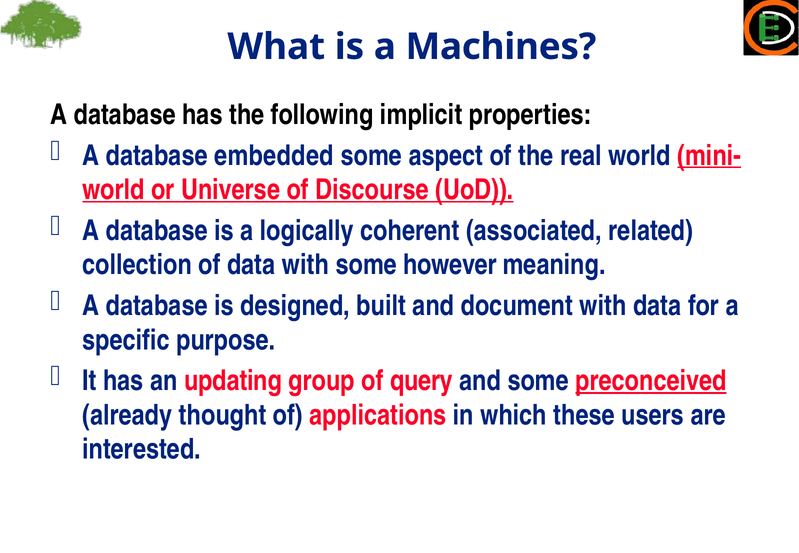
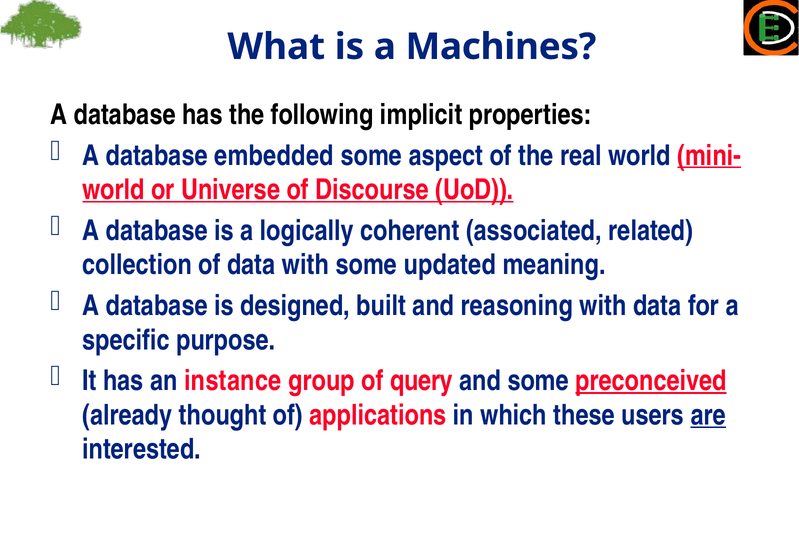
however: however -> updated
document: document -> reasoning
updating: updating -> instance
are underline: none -> present
